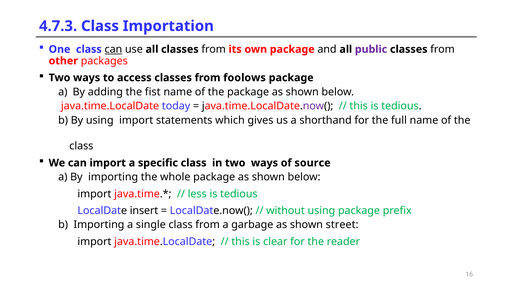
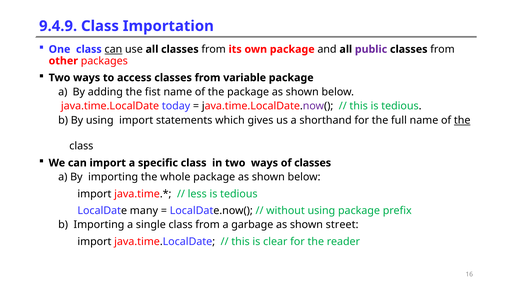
4.7.3: 4.7.3 -> 9.4.9
foolows: foolows -> variable
the at (462, 120) underline: none -> present
of source: source -> classes
insert: insert -> many
